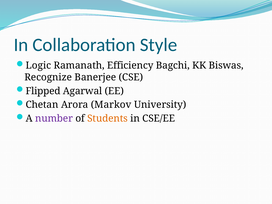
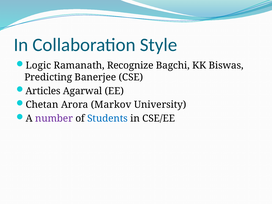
Efficiency: Efficiency -> Recognize
Recognize: Recognize -> Predicting
Flipped: Flipped -> Articles
Students colour: orange -> blue
